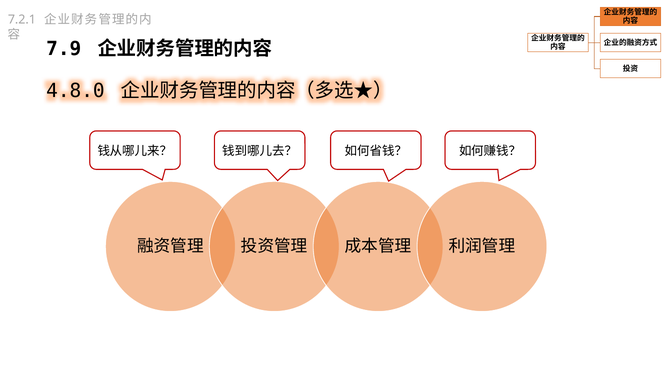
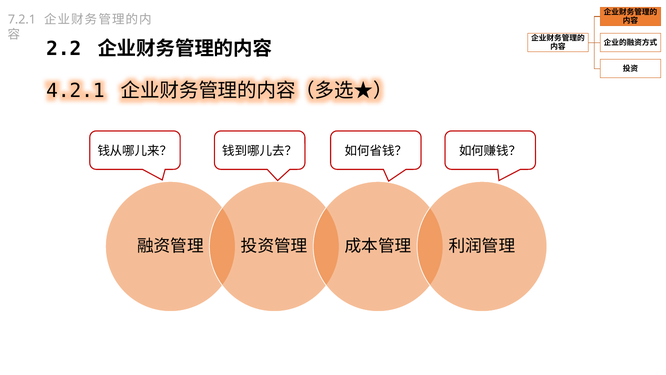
7.9: 7.9 -> 2.2
4.8.0: 4.8.0 -> 4.2.1
